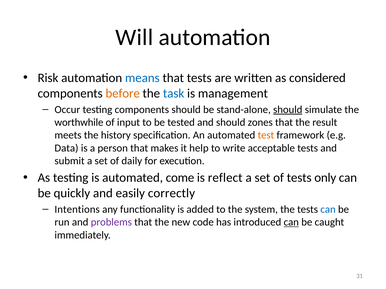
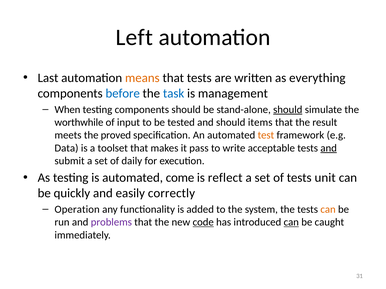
Will: Will -> Left
Risk: Risk -> Last
means colour: blue -> orange
considered: considered -> everything
before colour: orange -> blue
Occur: Occur -> When
zones: zones -> items
history: history -> proved
person: person -> toolset
help: help -> pass
and at (329, 148) underline: none -> present
only: only -> unit
Intentions: Intentions -> Operation
can at (328, 210) colour: blue -> orange
code underline: none -> present
